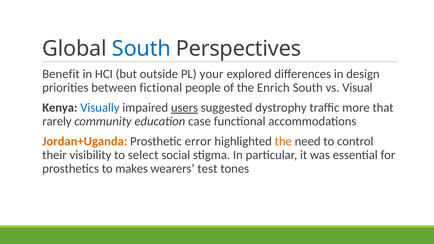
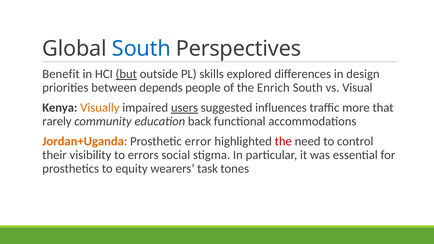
but underline: none -> present
your: your -> skills
fictional: fictional -> depends
Visually colour: blue -> orange
dystrophy: dystrophy -> influences
case: case -> back
the at (283, 141) colour: orange -> red
select: select -> errors
makes: makes -> equity
test: test -> task
